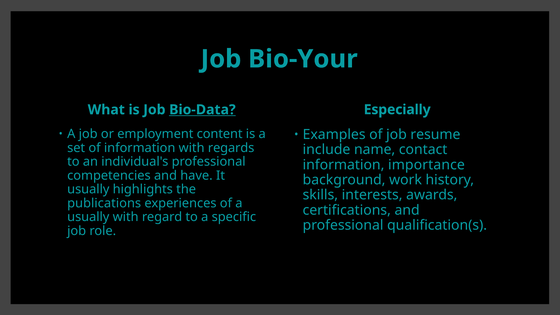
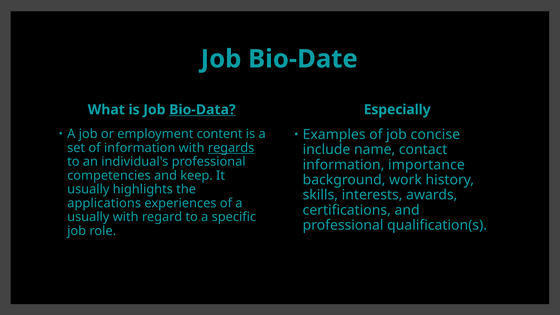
Bio-Your: Bio-Your -> Bio-Date
resume: resume -> concise
regards underline: none -> present
have: have -> keep
publications: publications -> applications
